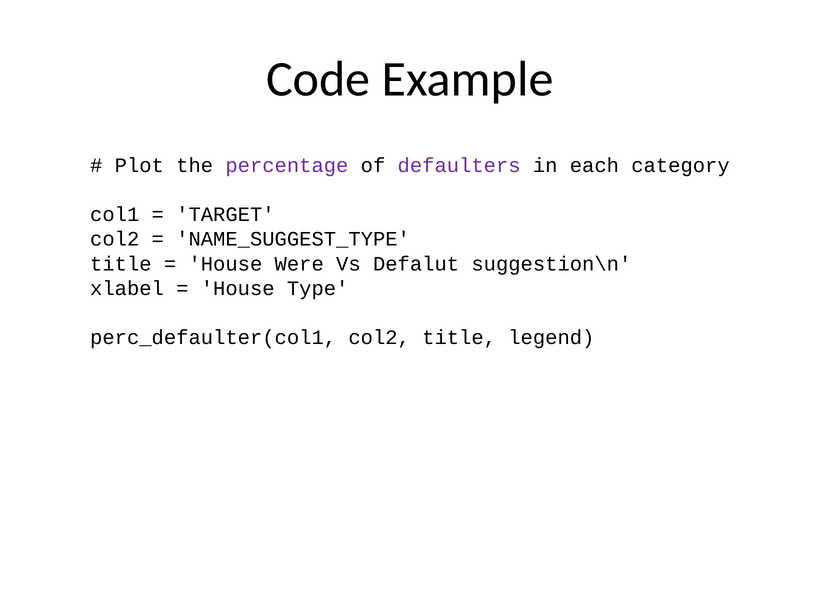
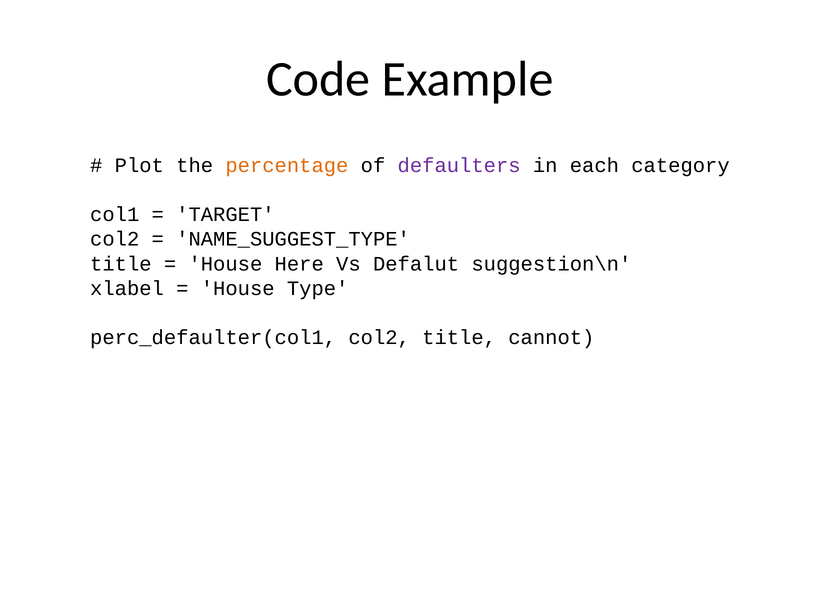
percentage colour: purple -> orange
Were: Were -> Here
legend: legend -> cannot
